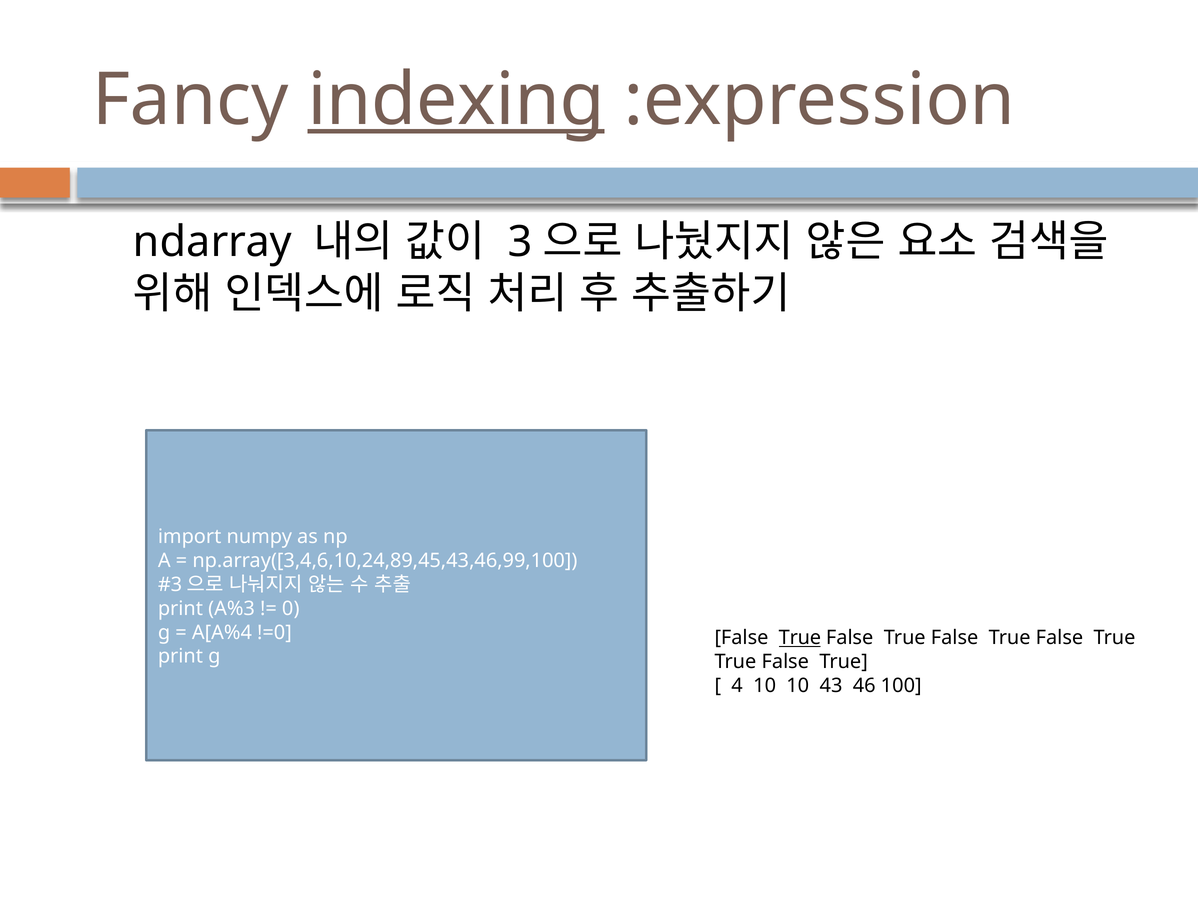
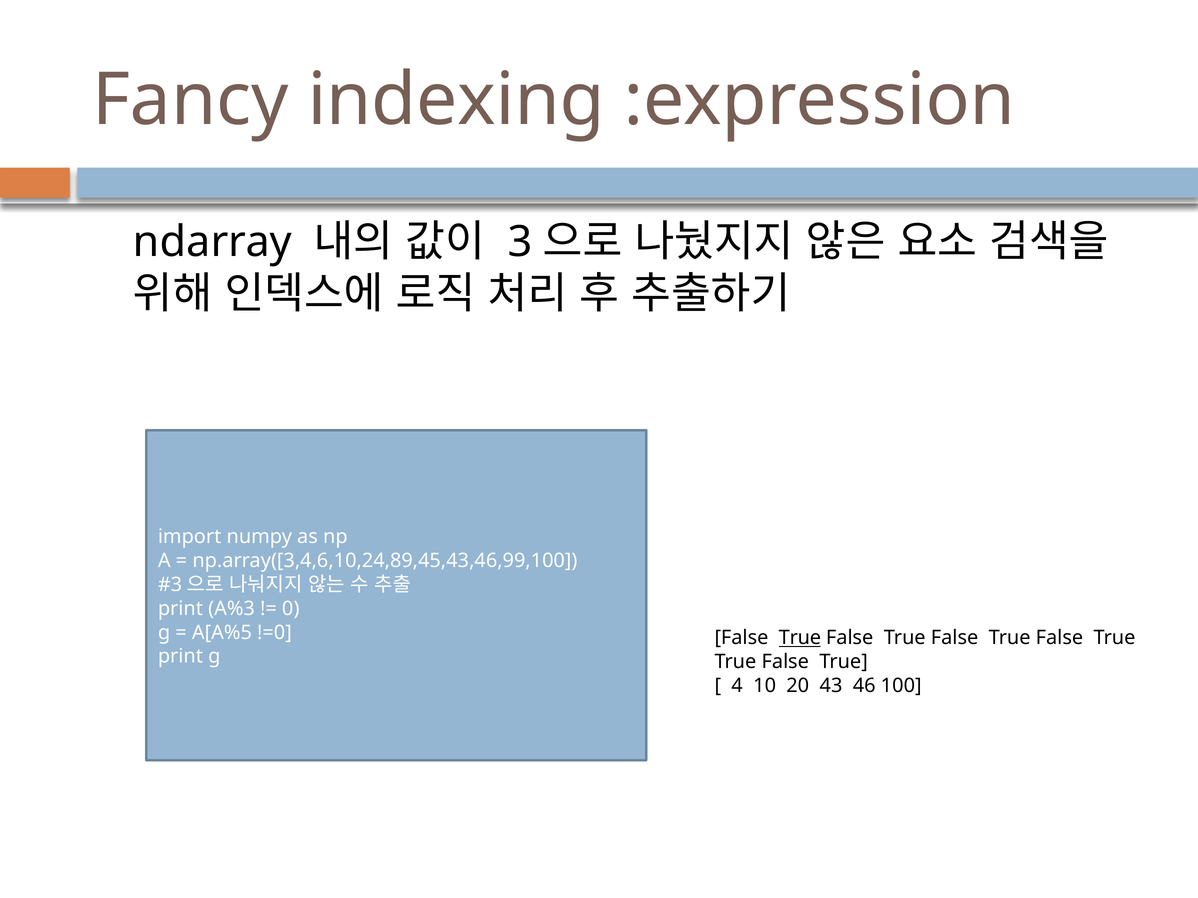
indexing underline: present -> none
A[A%4: A[A%4 -> A[A%5
10 10: 10 -> 20
